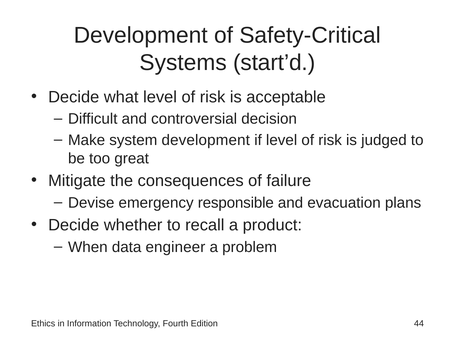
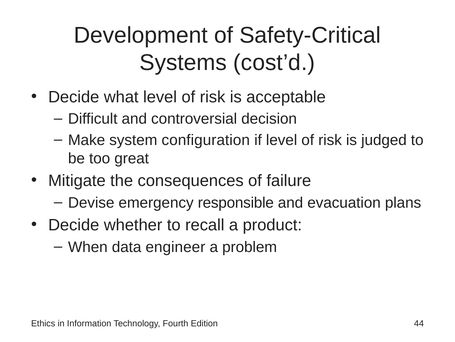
start’d: start’d -> cost’d
system development: development -> configuration
